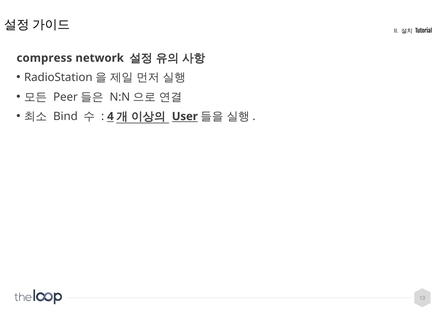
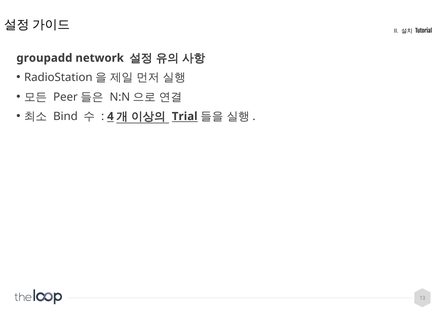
compress: compress -> groupadd
User: User -> Trial
